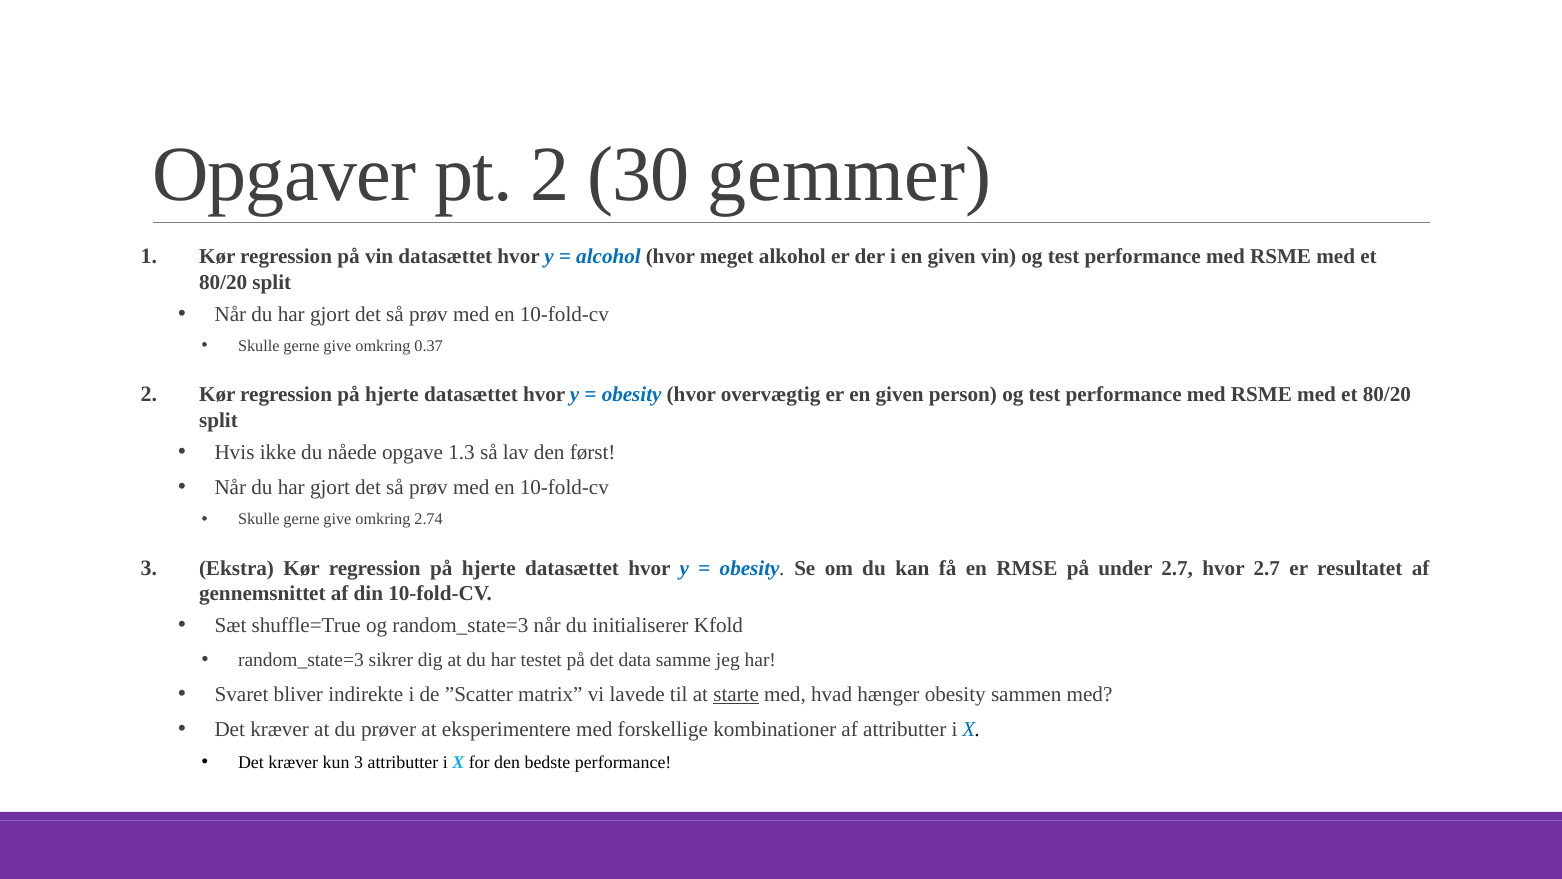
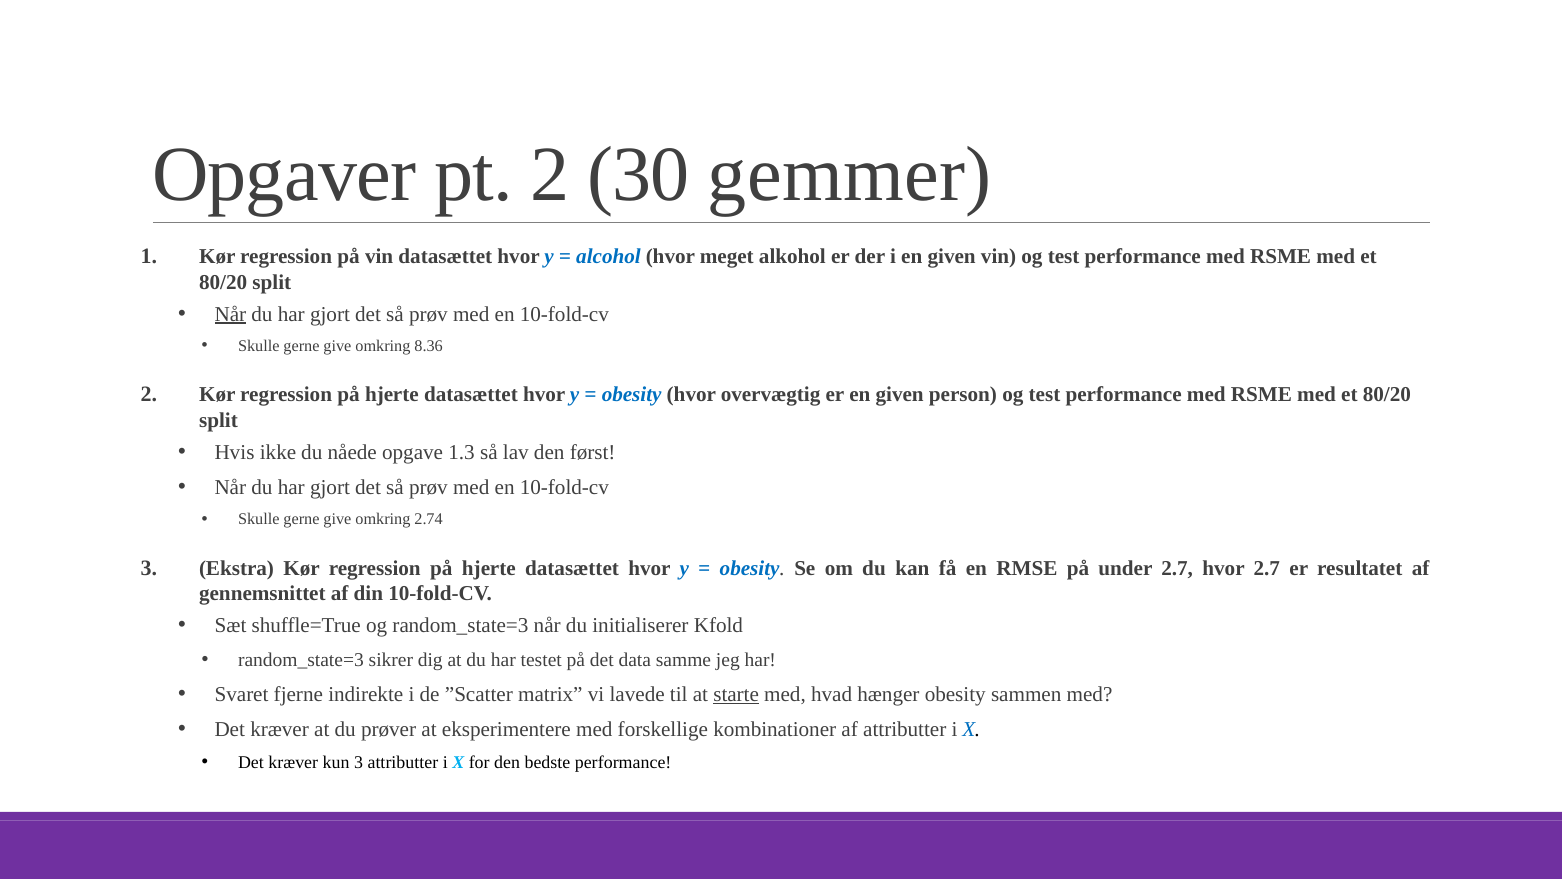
Når at (230, 314) underline: none -> present
0.37: 0.37 -> 8.36
bliver: bliver -> fjerne
